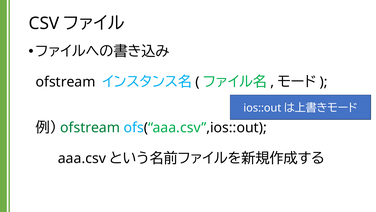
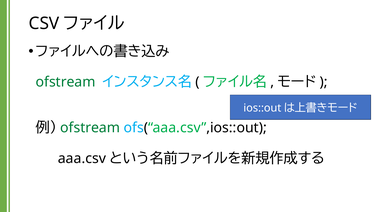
ofstream at (66, 82) colour: black -> green
